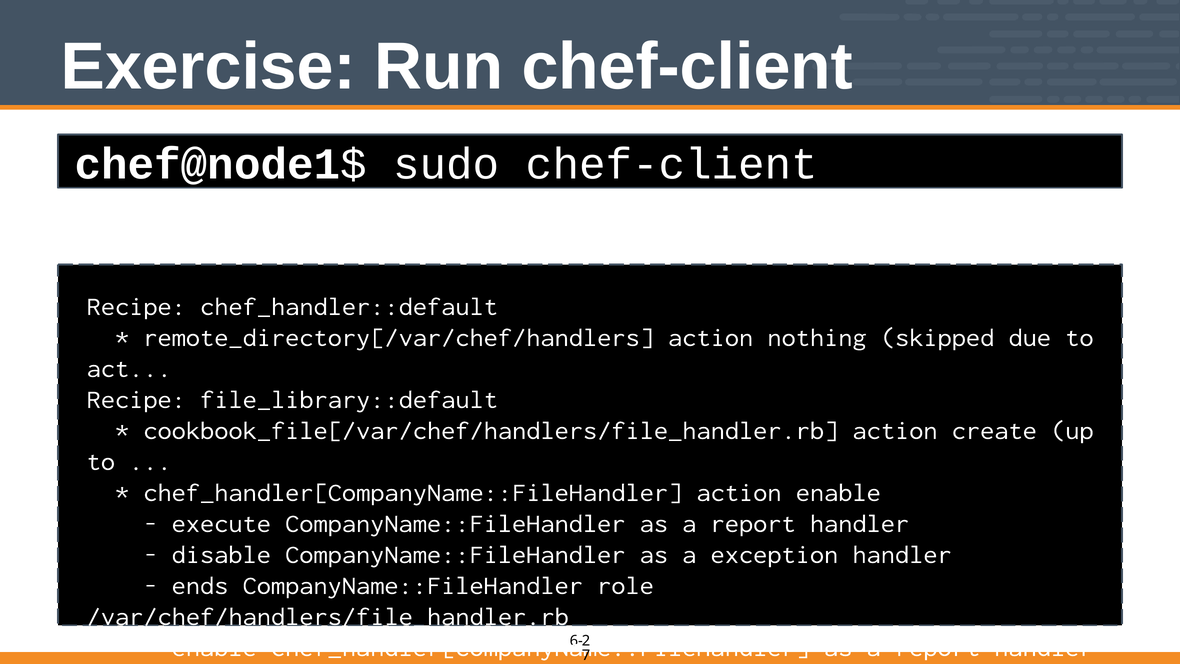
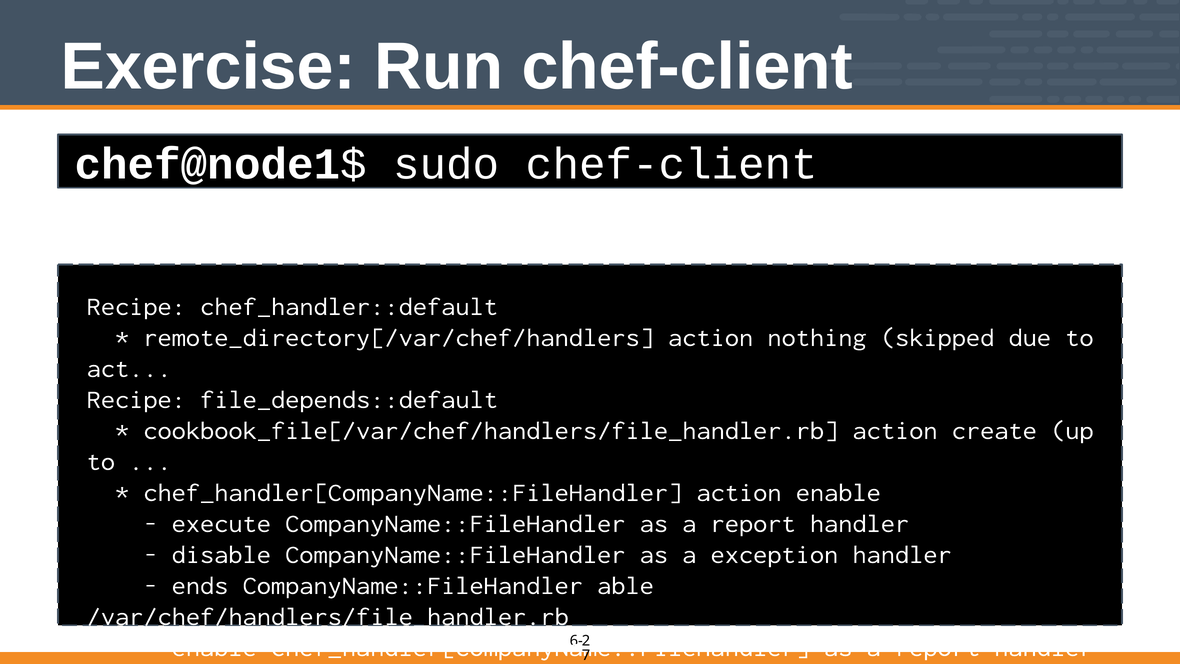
file_library::default: file_library::default -> file_depends::default
role: role -> able
